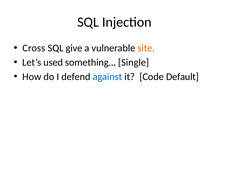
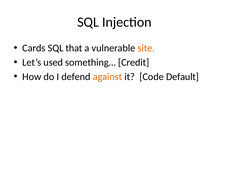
Cross: Cross -> Cards
give: give -> that
Single: Single -> Credit
against colour: blue -> orange
